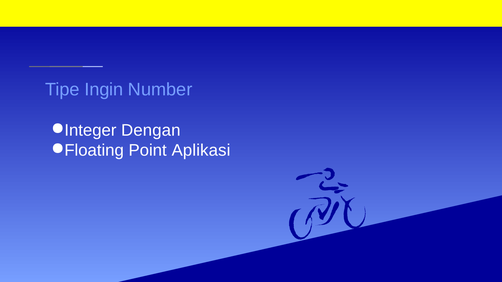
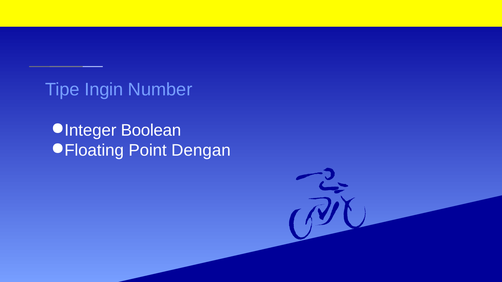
Dengan: Dengan -> Boolean
Aplikasi: Aplikasi -> Dengan
